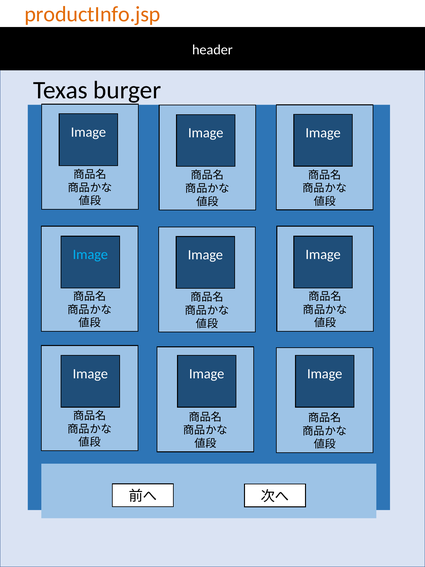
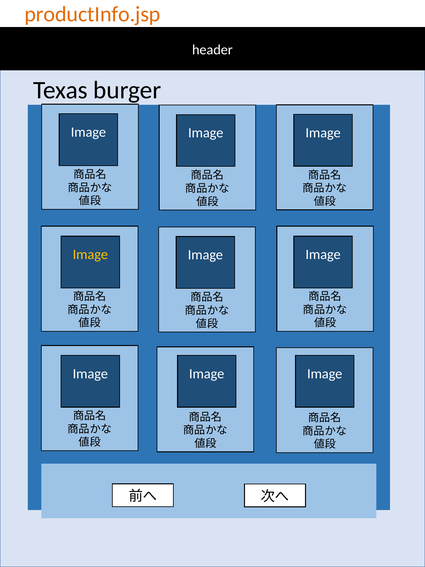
Image at (90, 254) colour: light blue -> yellow
